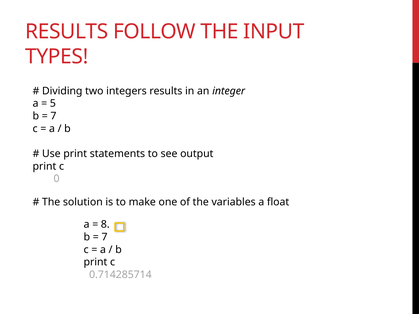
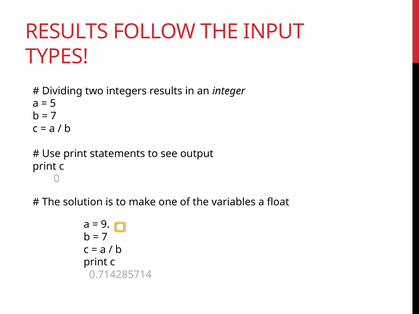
8: 8 -> 9
